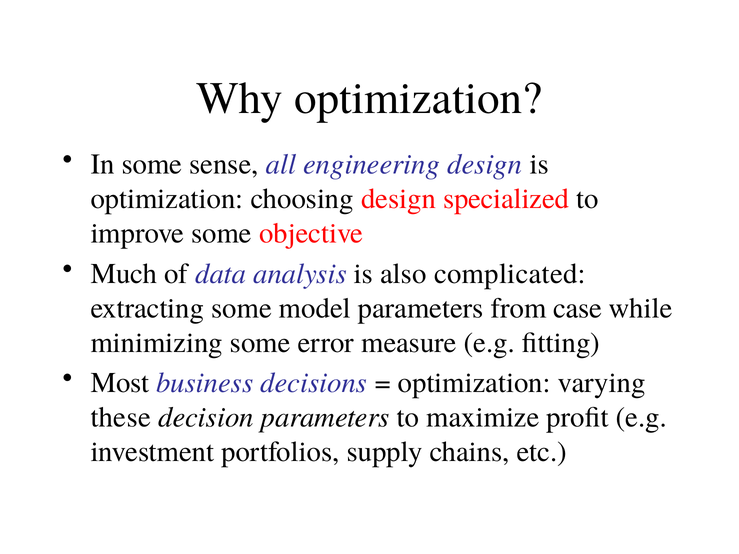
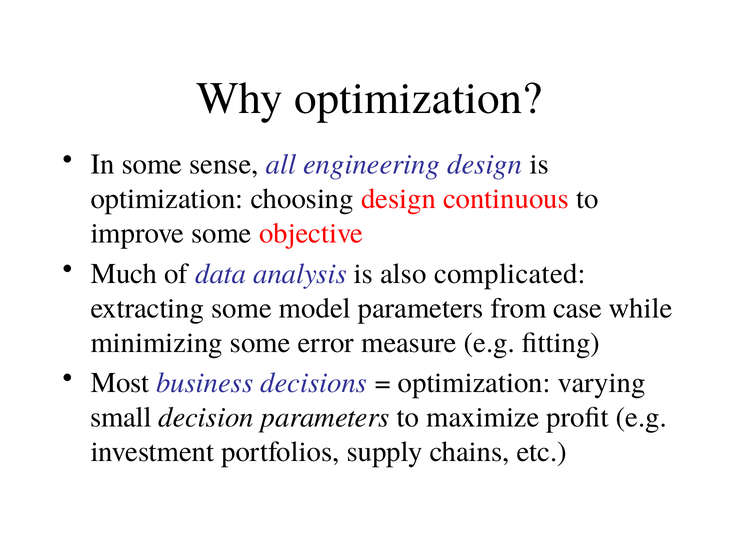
specialized: specialized -> continuous
these: these -> small
